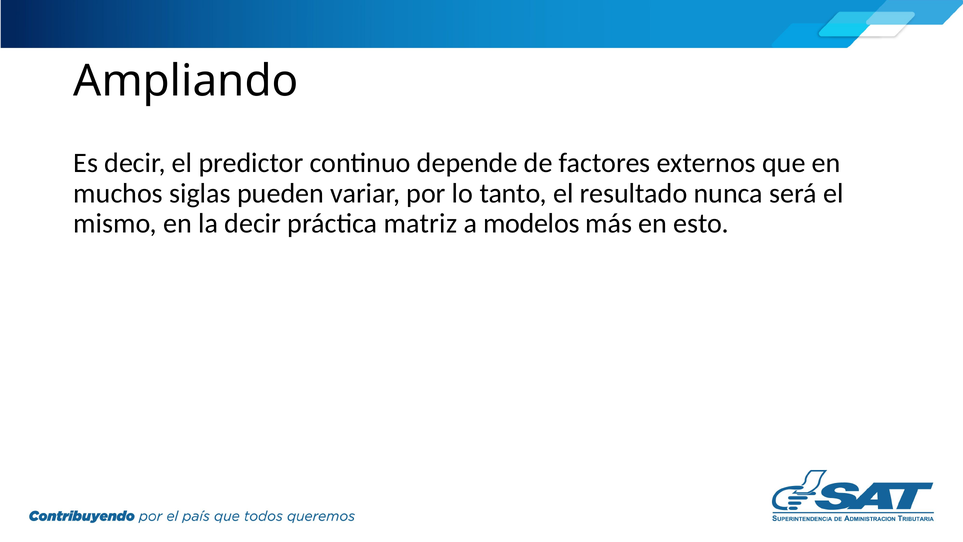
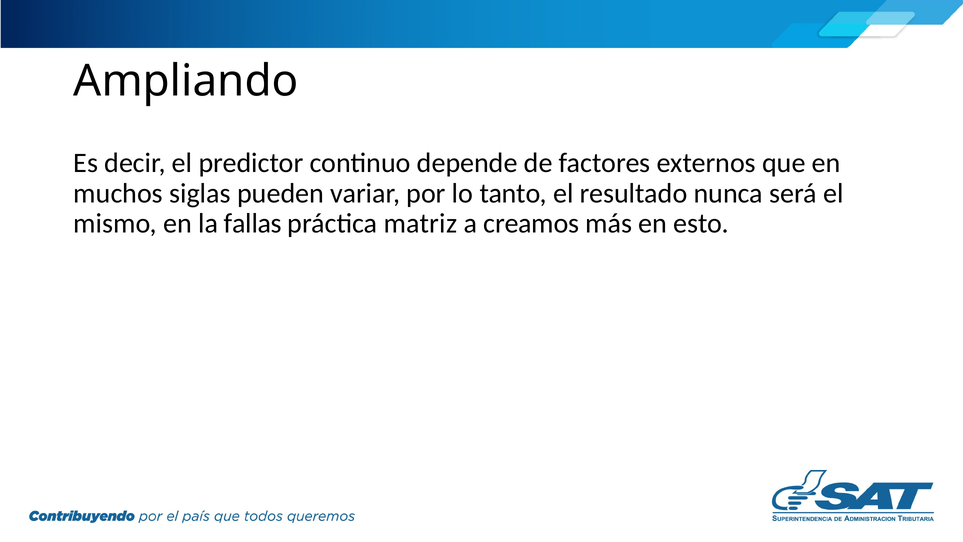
la decir: decir -> fallas
modelos: modelos -> creamos
